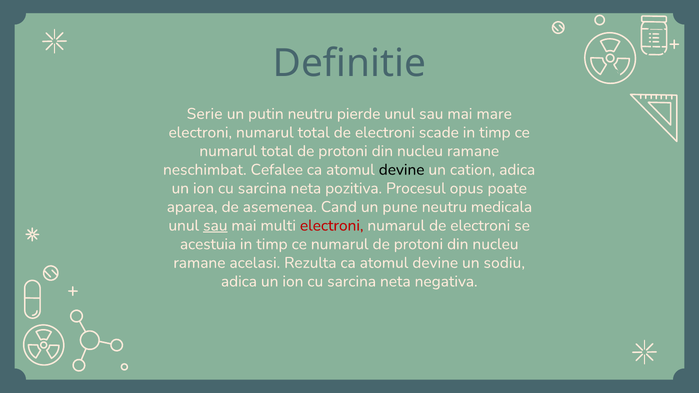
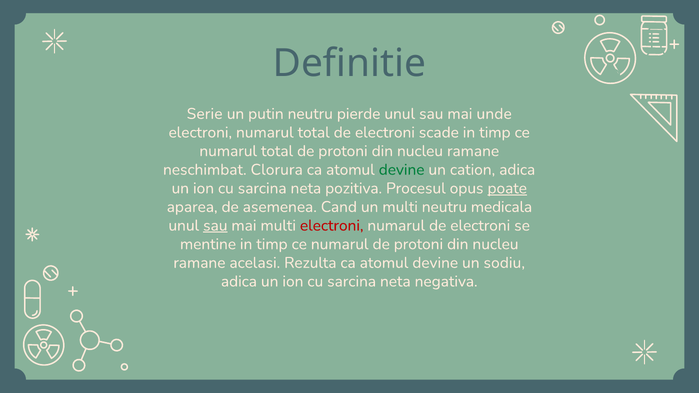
mare: mare -> unde
Cefalee: Cefalee -> Clorura
devine at (402, 170) colour: black -> green
poate underline: none -> present
un pune: pune -> multi
acestuia: acestuia -> mentine
